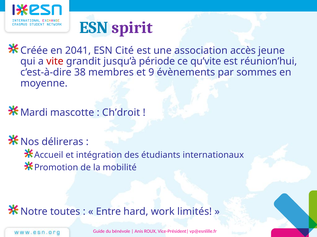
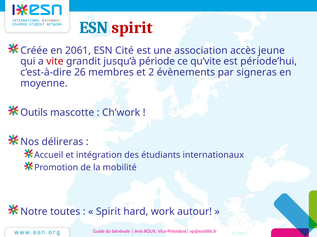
spirit at (132, 28) colour: purple -> red
2041: 2041 -> 2061
réunion’hui: réunion’hui -> période’hui
38: 38 -> 26
9: 9 -> 2
sommes: sommes -> signeras
Mardi: Mardi -> Outils
Ch’droit: Ch’droit -> Ch’work
Entre at (108, 212): Entre -> Spirit
limités: limités -> autour
